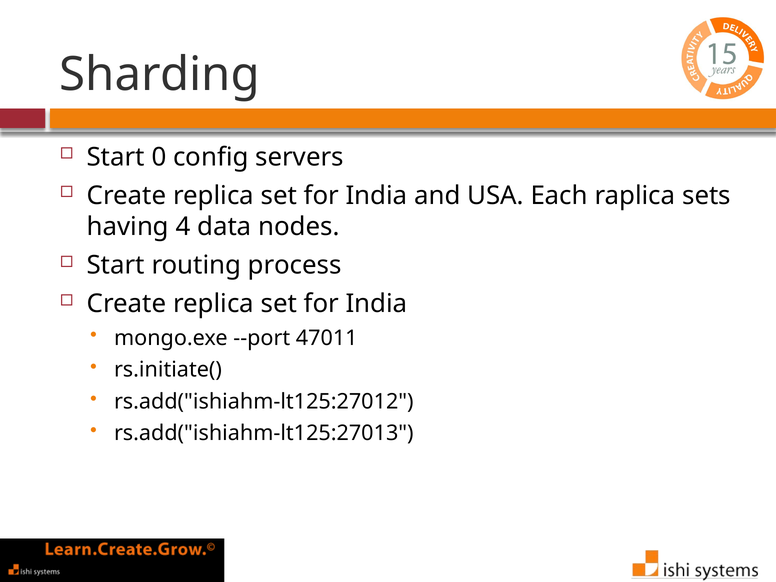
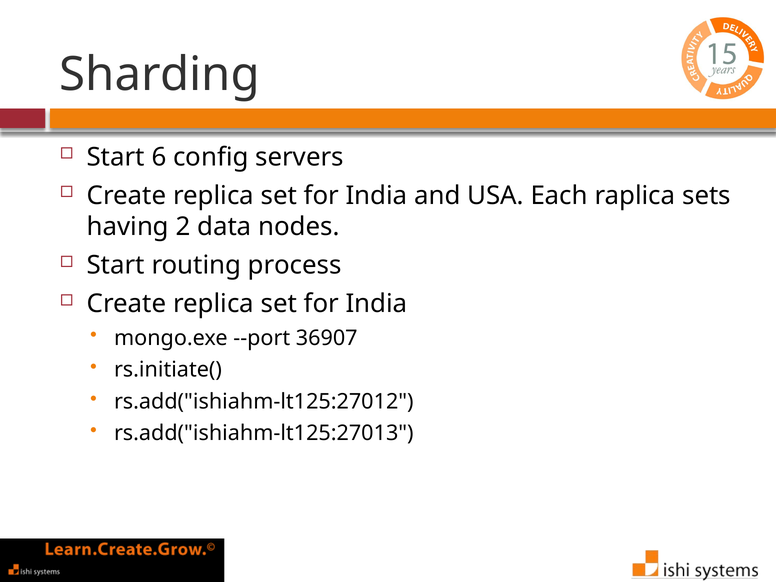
0: 0 -> 6
4: 4 -> 2
47011: 47011 -> 36907
